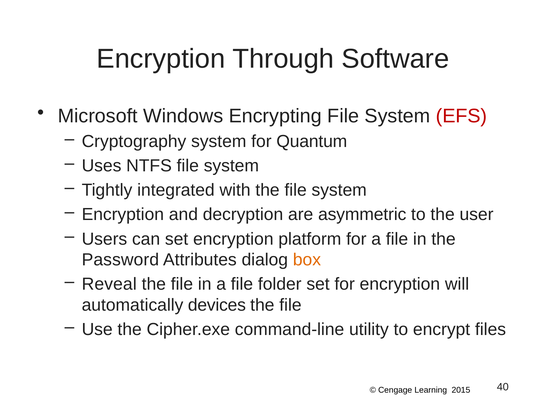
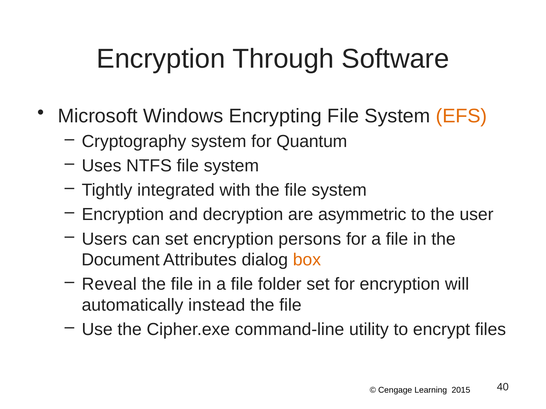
EFS colour: red -> orange
platform: platform -> persons
Password: Password -> Document
devices: devices -> instead
